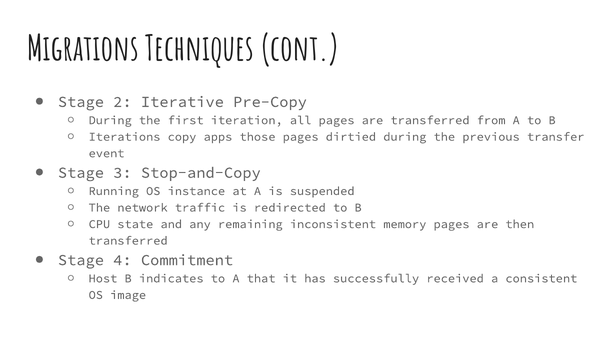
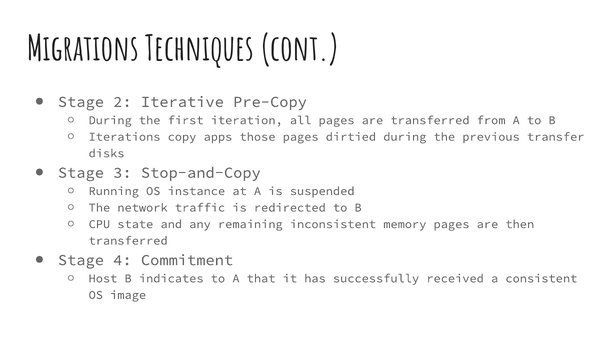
event: event -> disks
